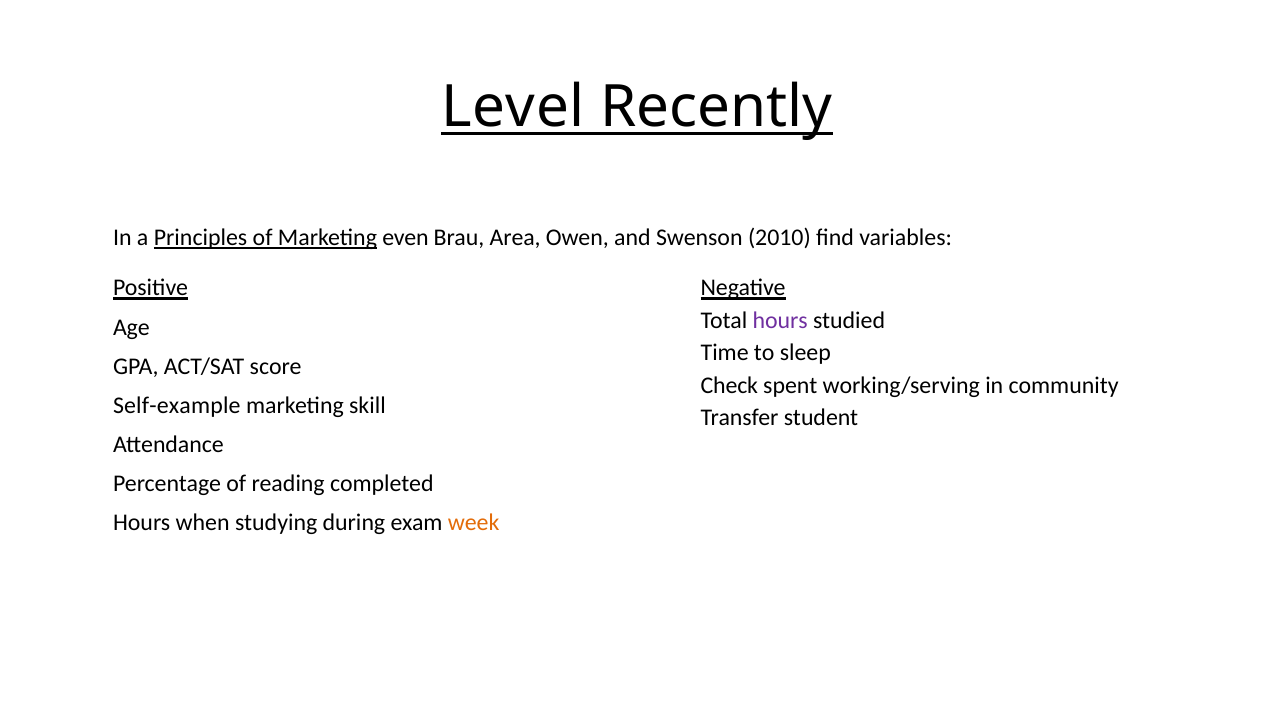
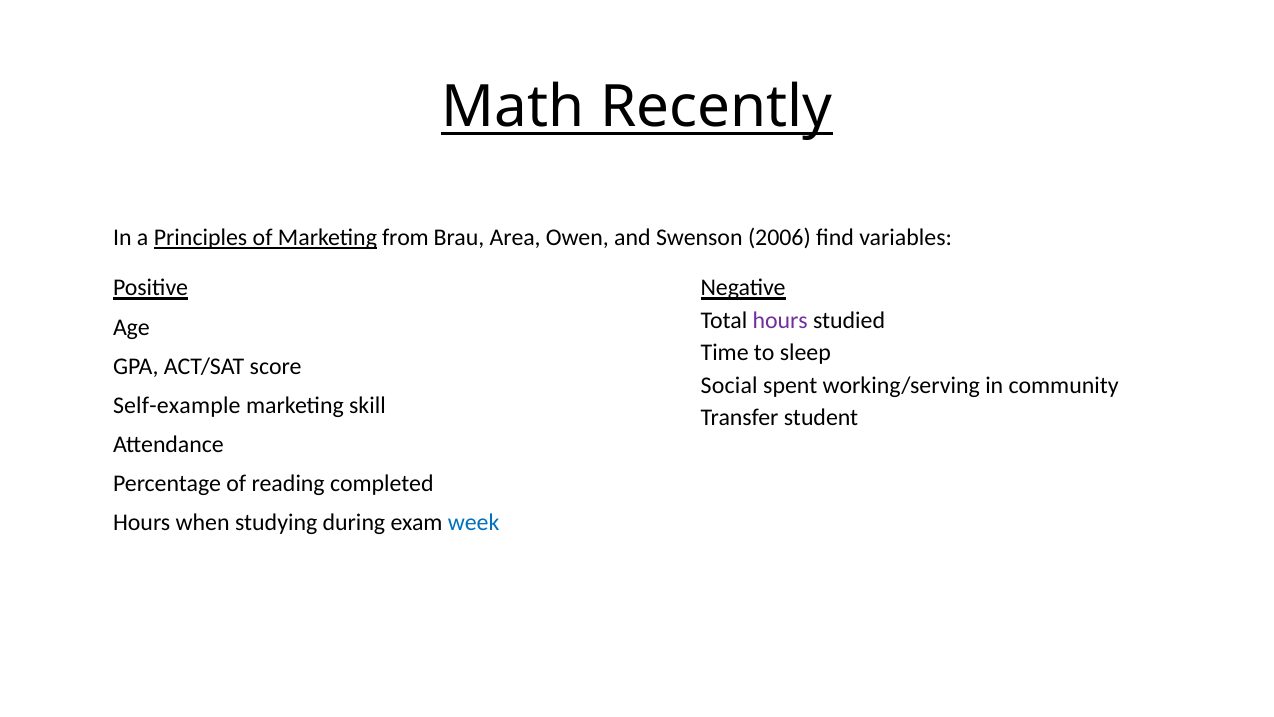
Level: Level -> Math
even: even -> from
2010: 2010 -> 2006
Check: Check -> Social
week colour: orange -> blue
